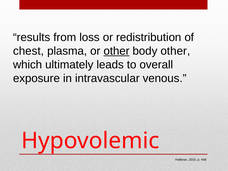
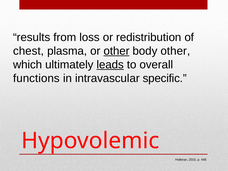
leads underline: none -> present
exposure: exposure -> functions
venous: venous -> specific
